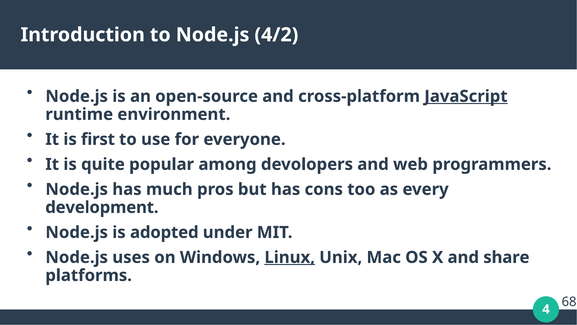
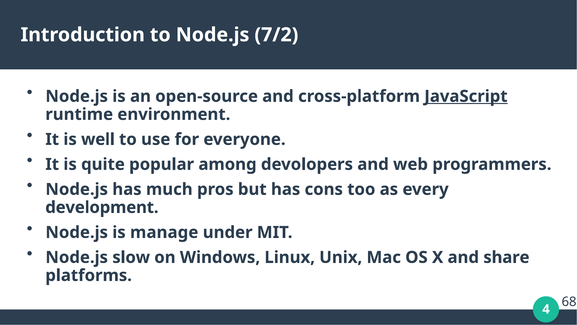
4/2: 4/2 -> 7/2
first: first -> well
adopted: adopted -> manage
uses: uses -> slow
Linux underline: present -> none
